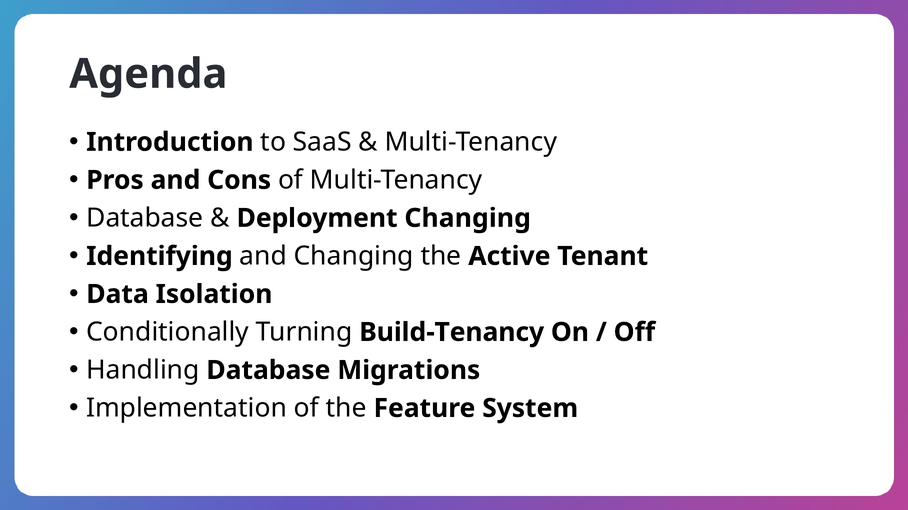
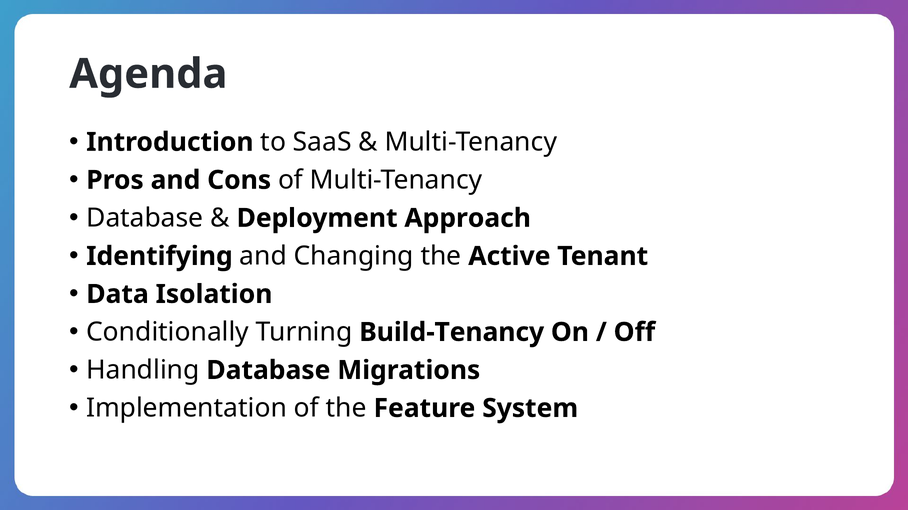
Deployment Changing: Changing -> Approach
